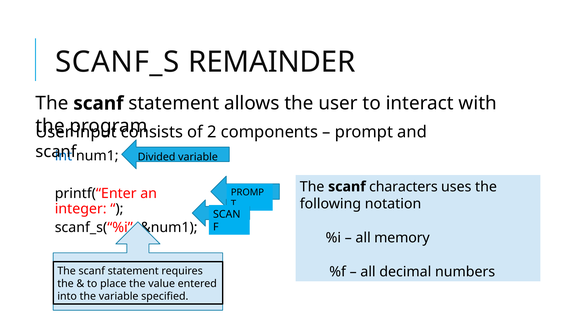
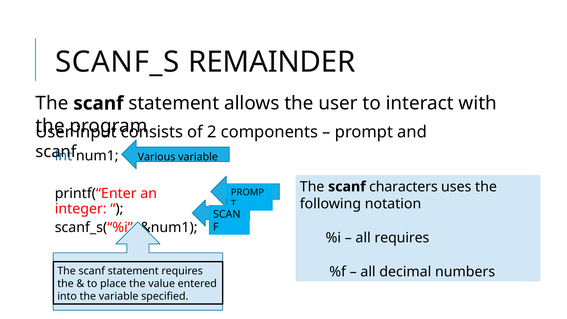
Divided: Divided -> Various
all memory: memory -> requires
